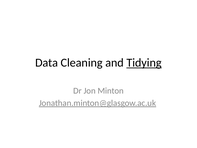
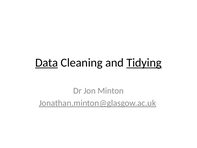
Data underline: none -> present
